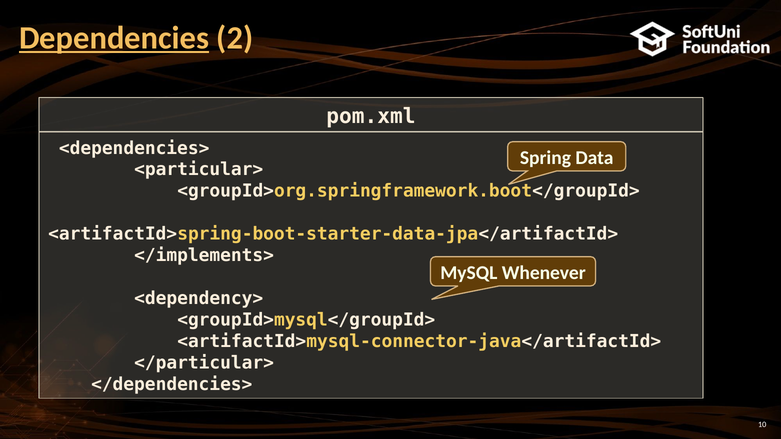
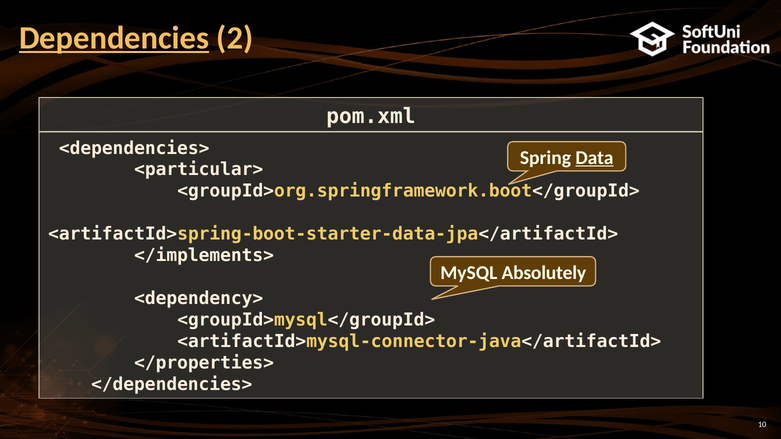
Data underline: none -> present
Whenever: Whenever -> Absolutely
</particular>: </particular> -> </properties>
